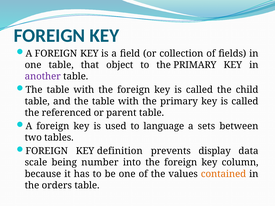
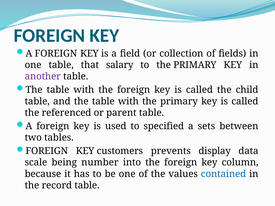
object: object -> salary
language: language -> specified
definition: definition -> customers
contained colour: orange -> blue
orders: orders -> record
